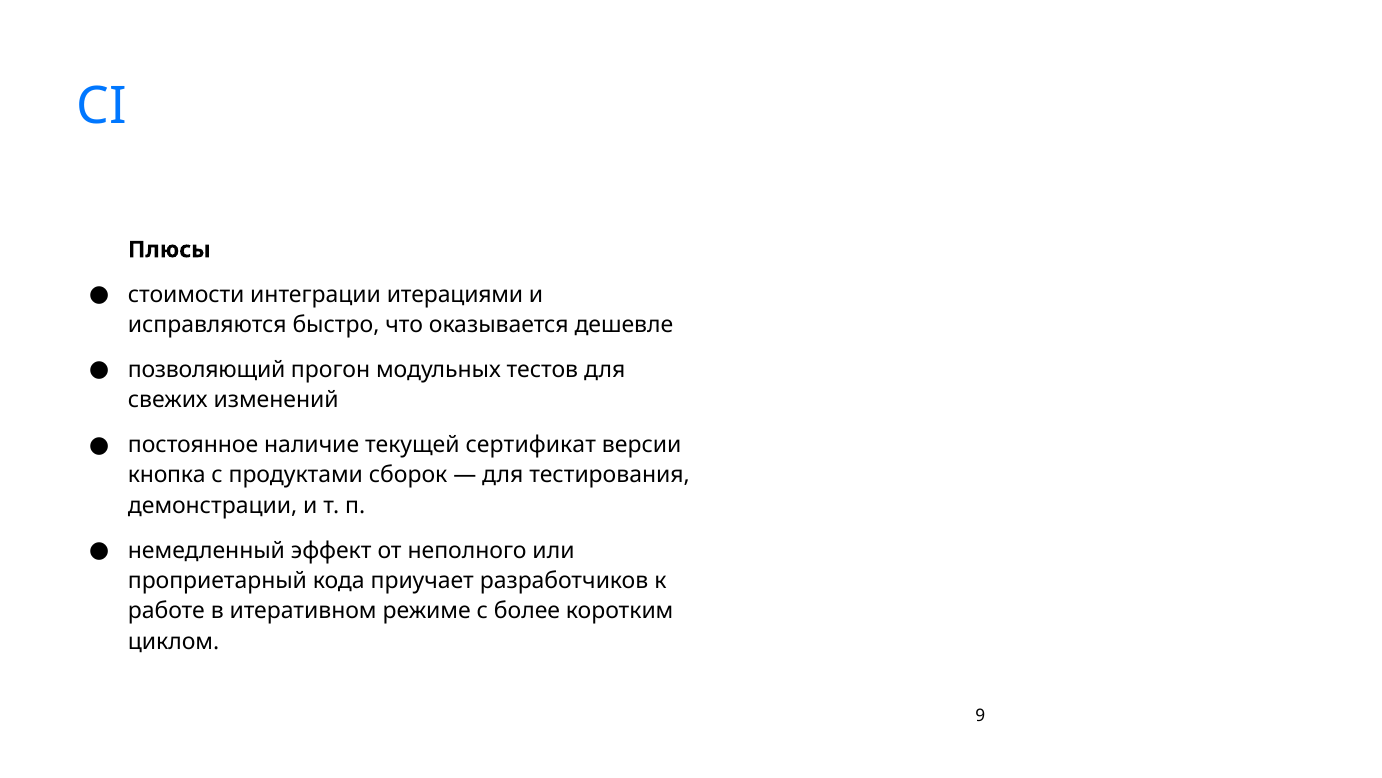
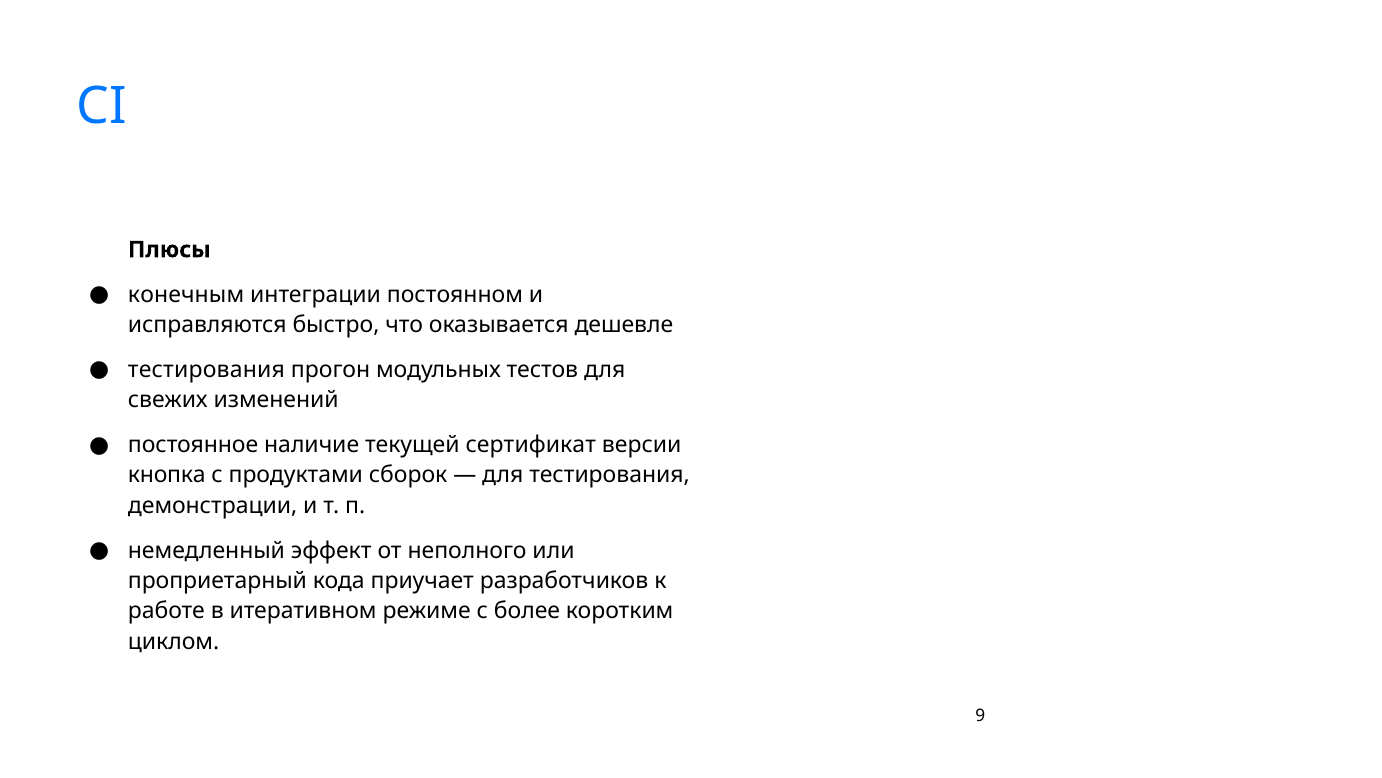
стоимости: стоимости -> конечным
итерациями: итерациями -> постоянном
позволяющий at (207, 369): позволяющий -> тестирования
